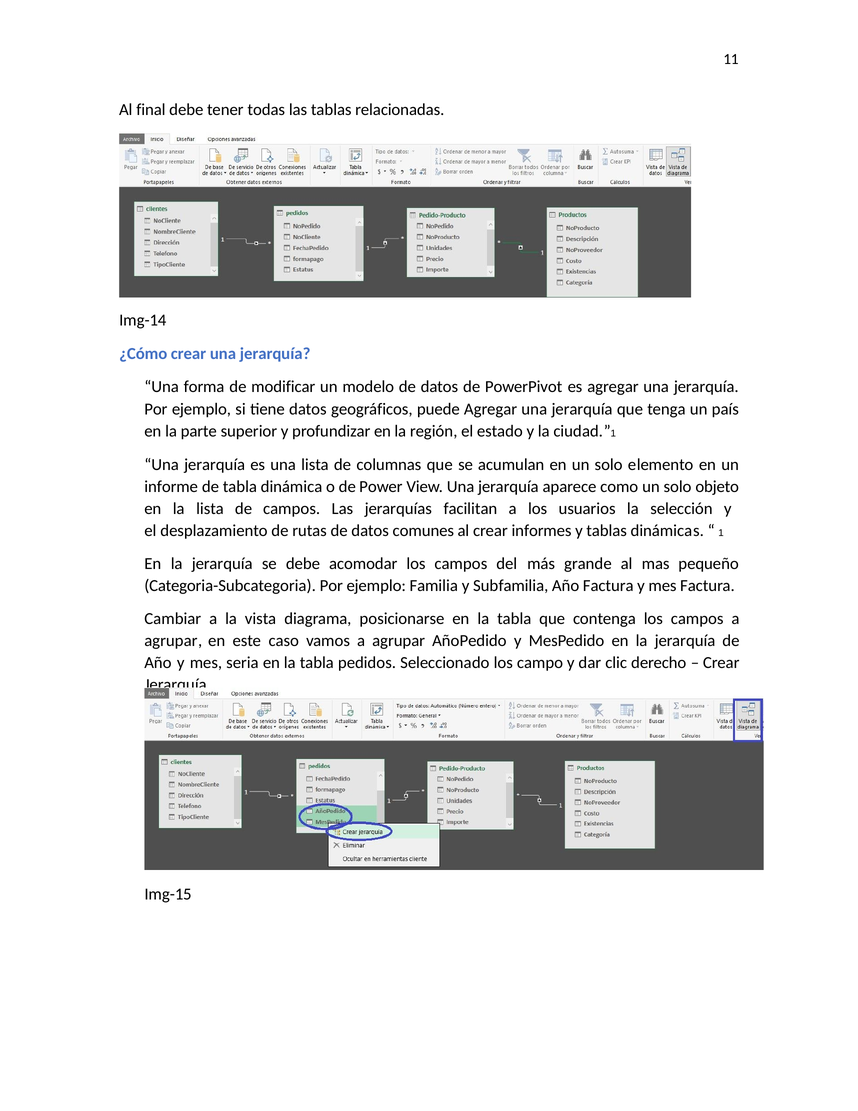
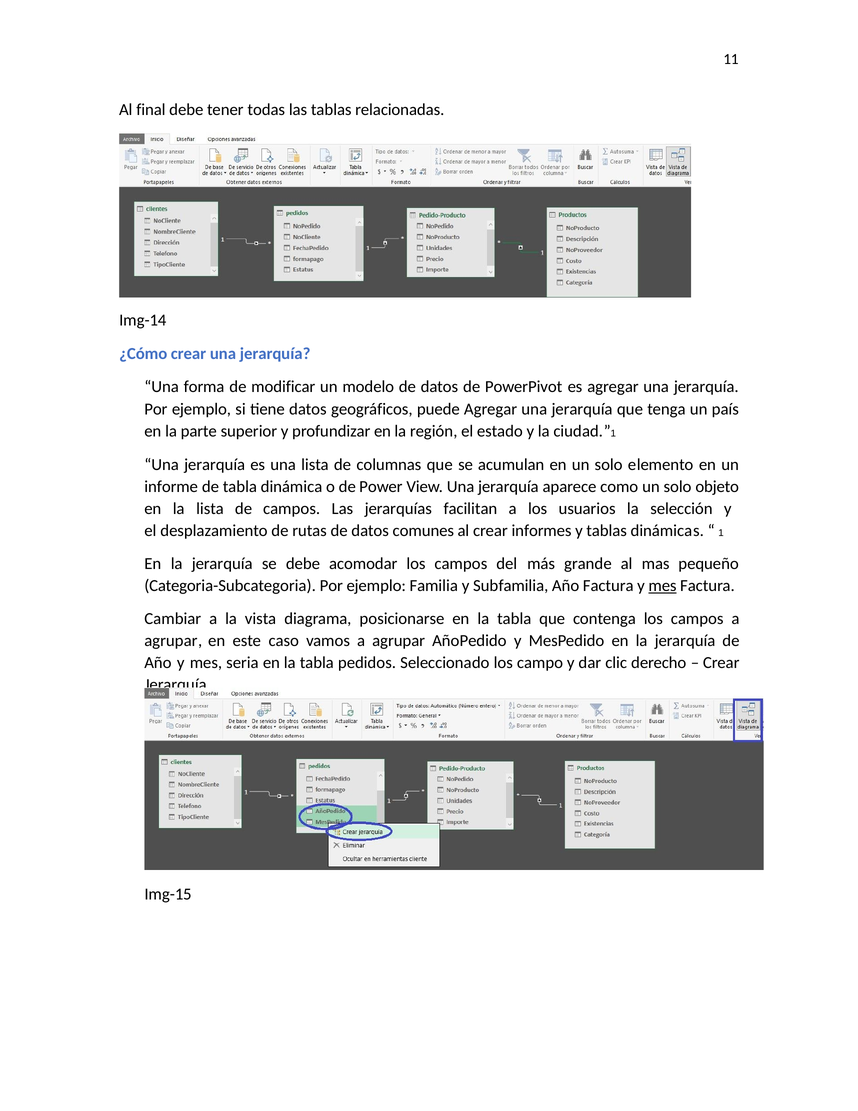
mes at (663, 585) underline: none -> present
